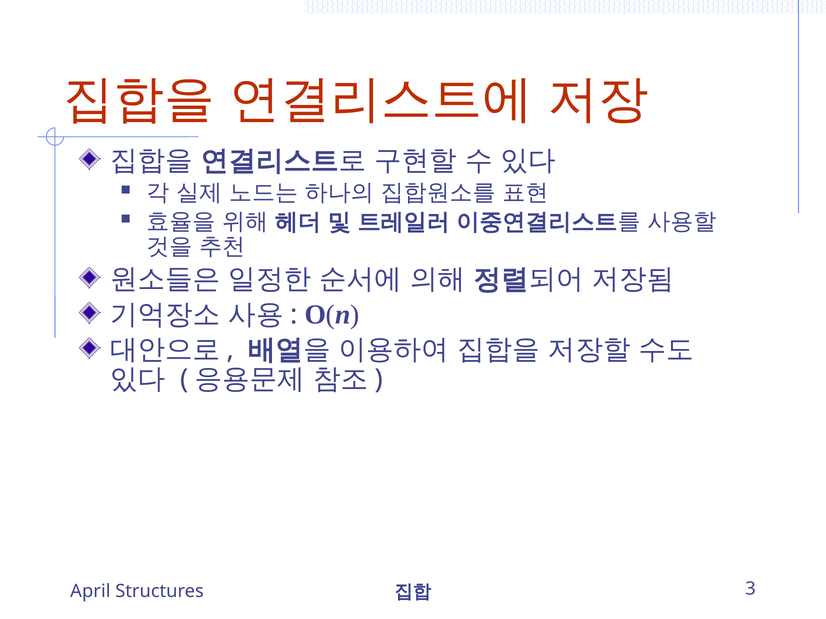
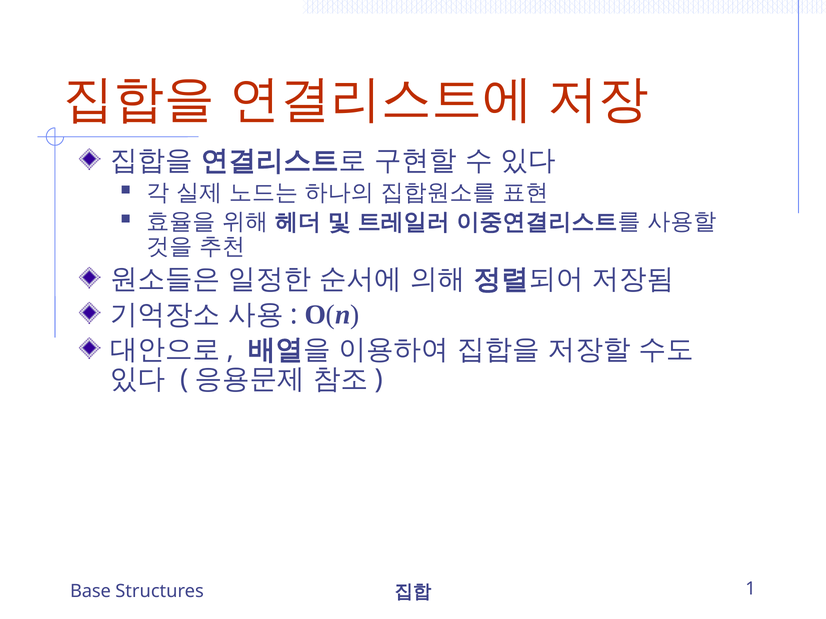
3: 3 -> 1
April: April -> Base
